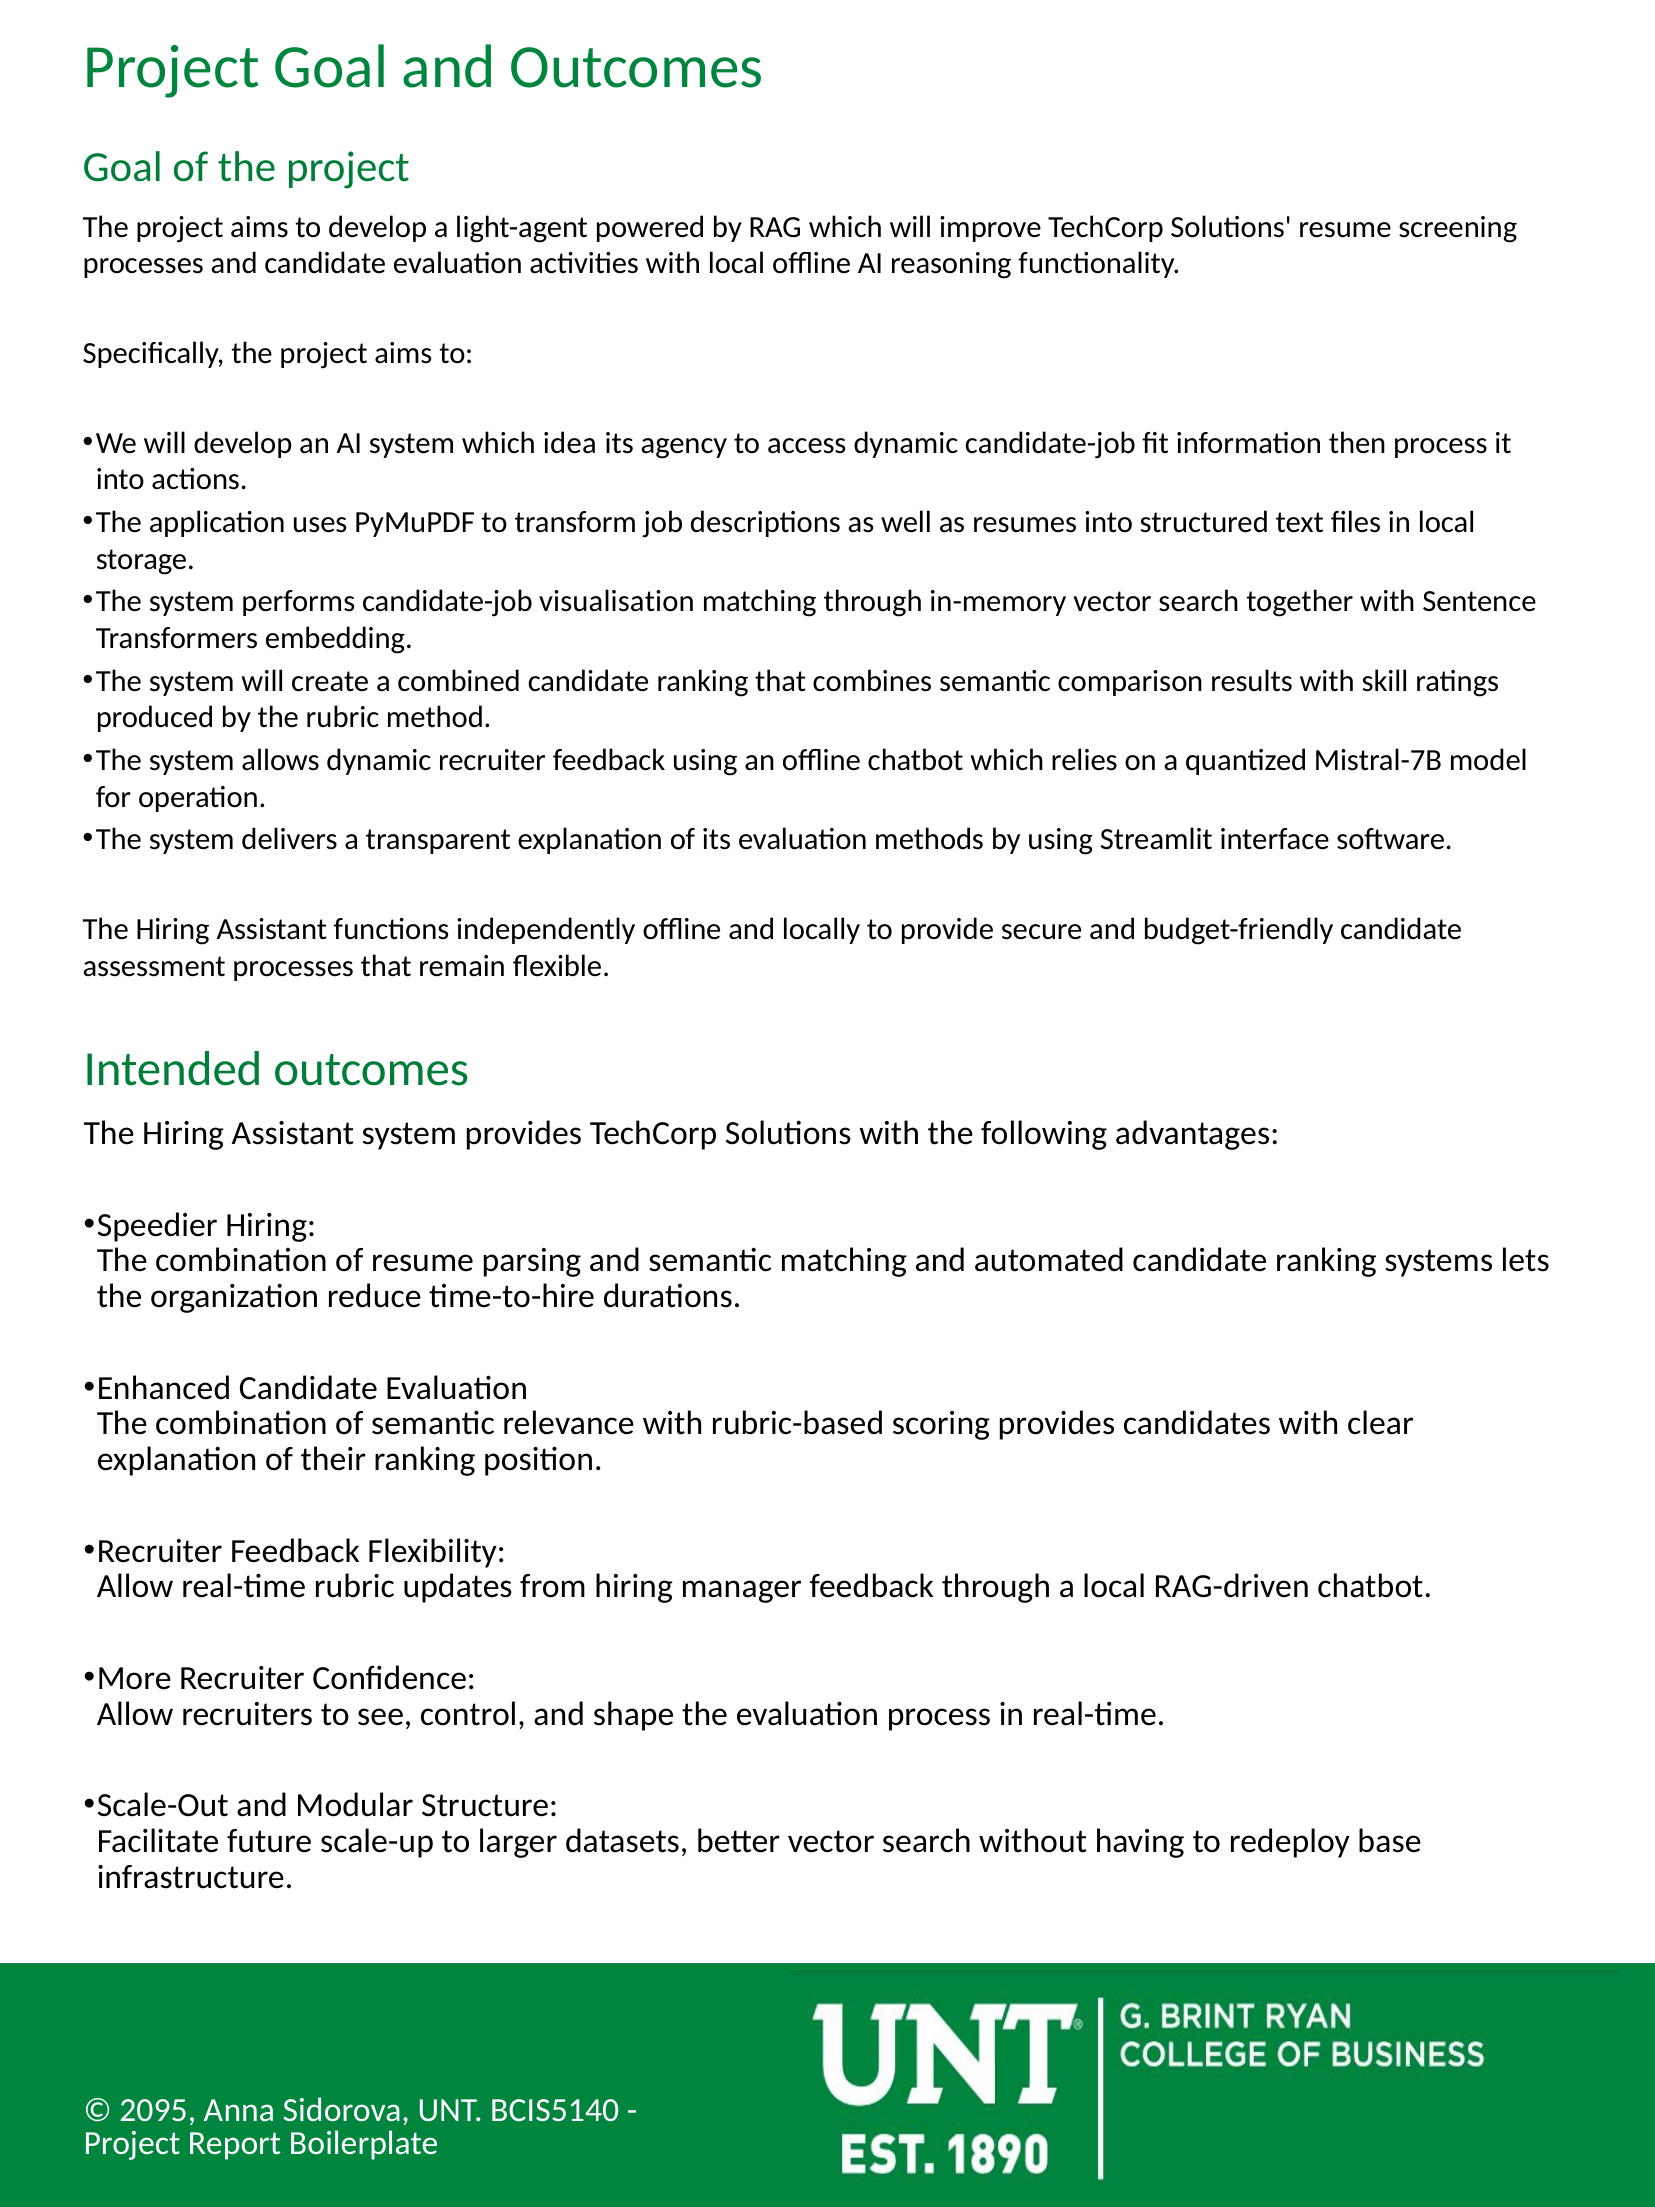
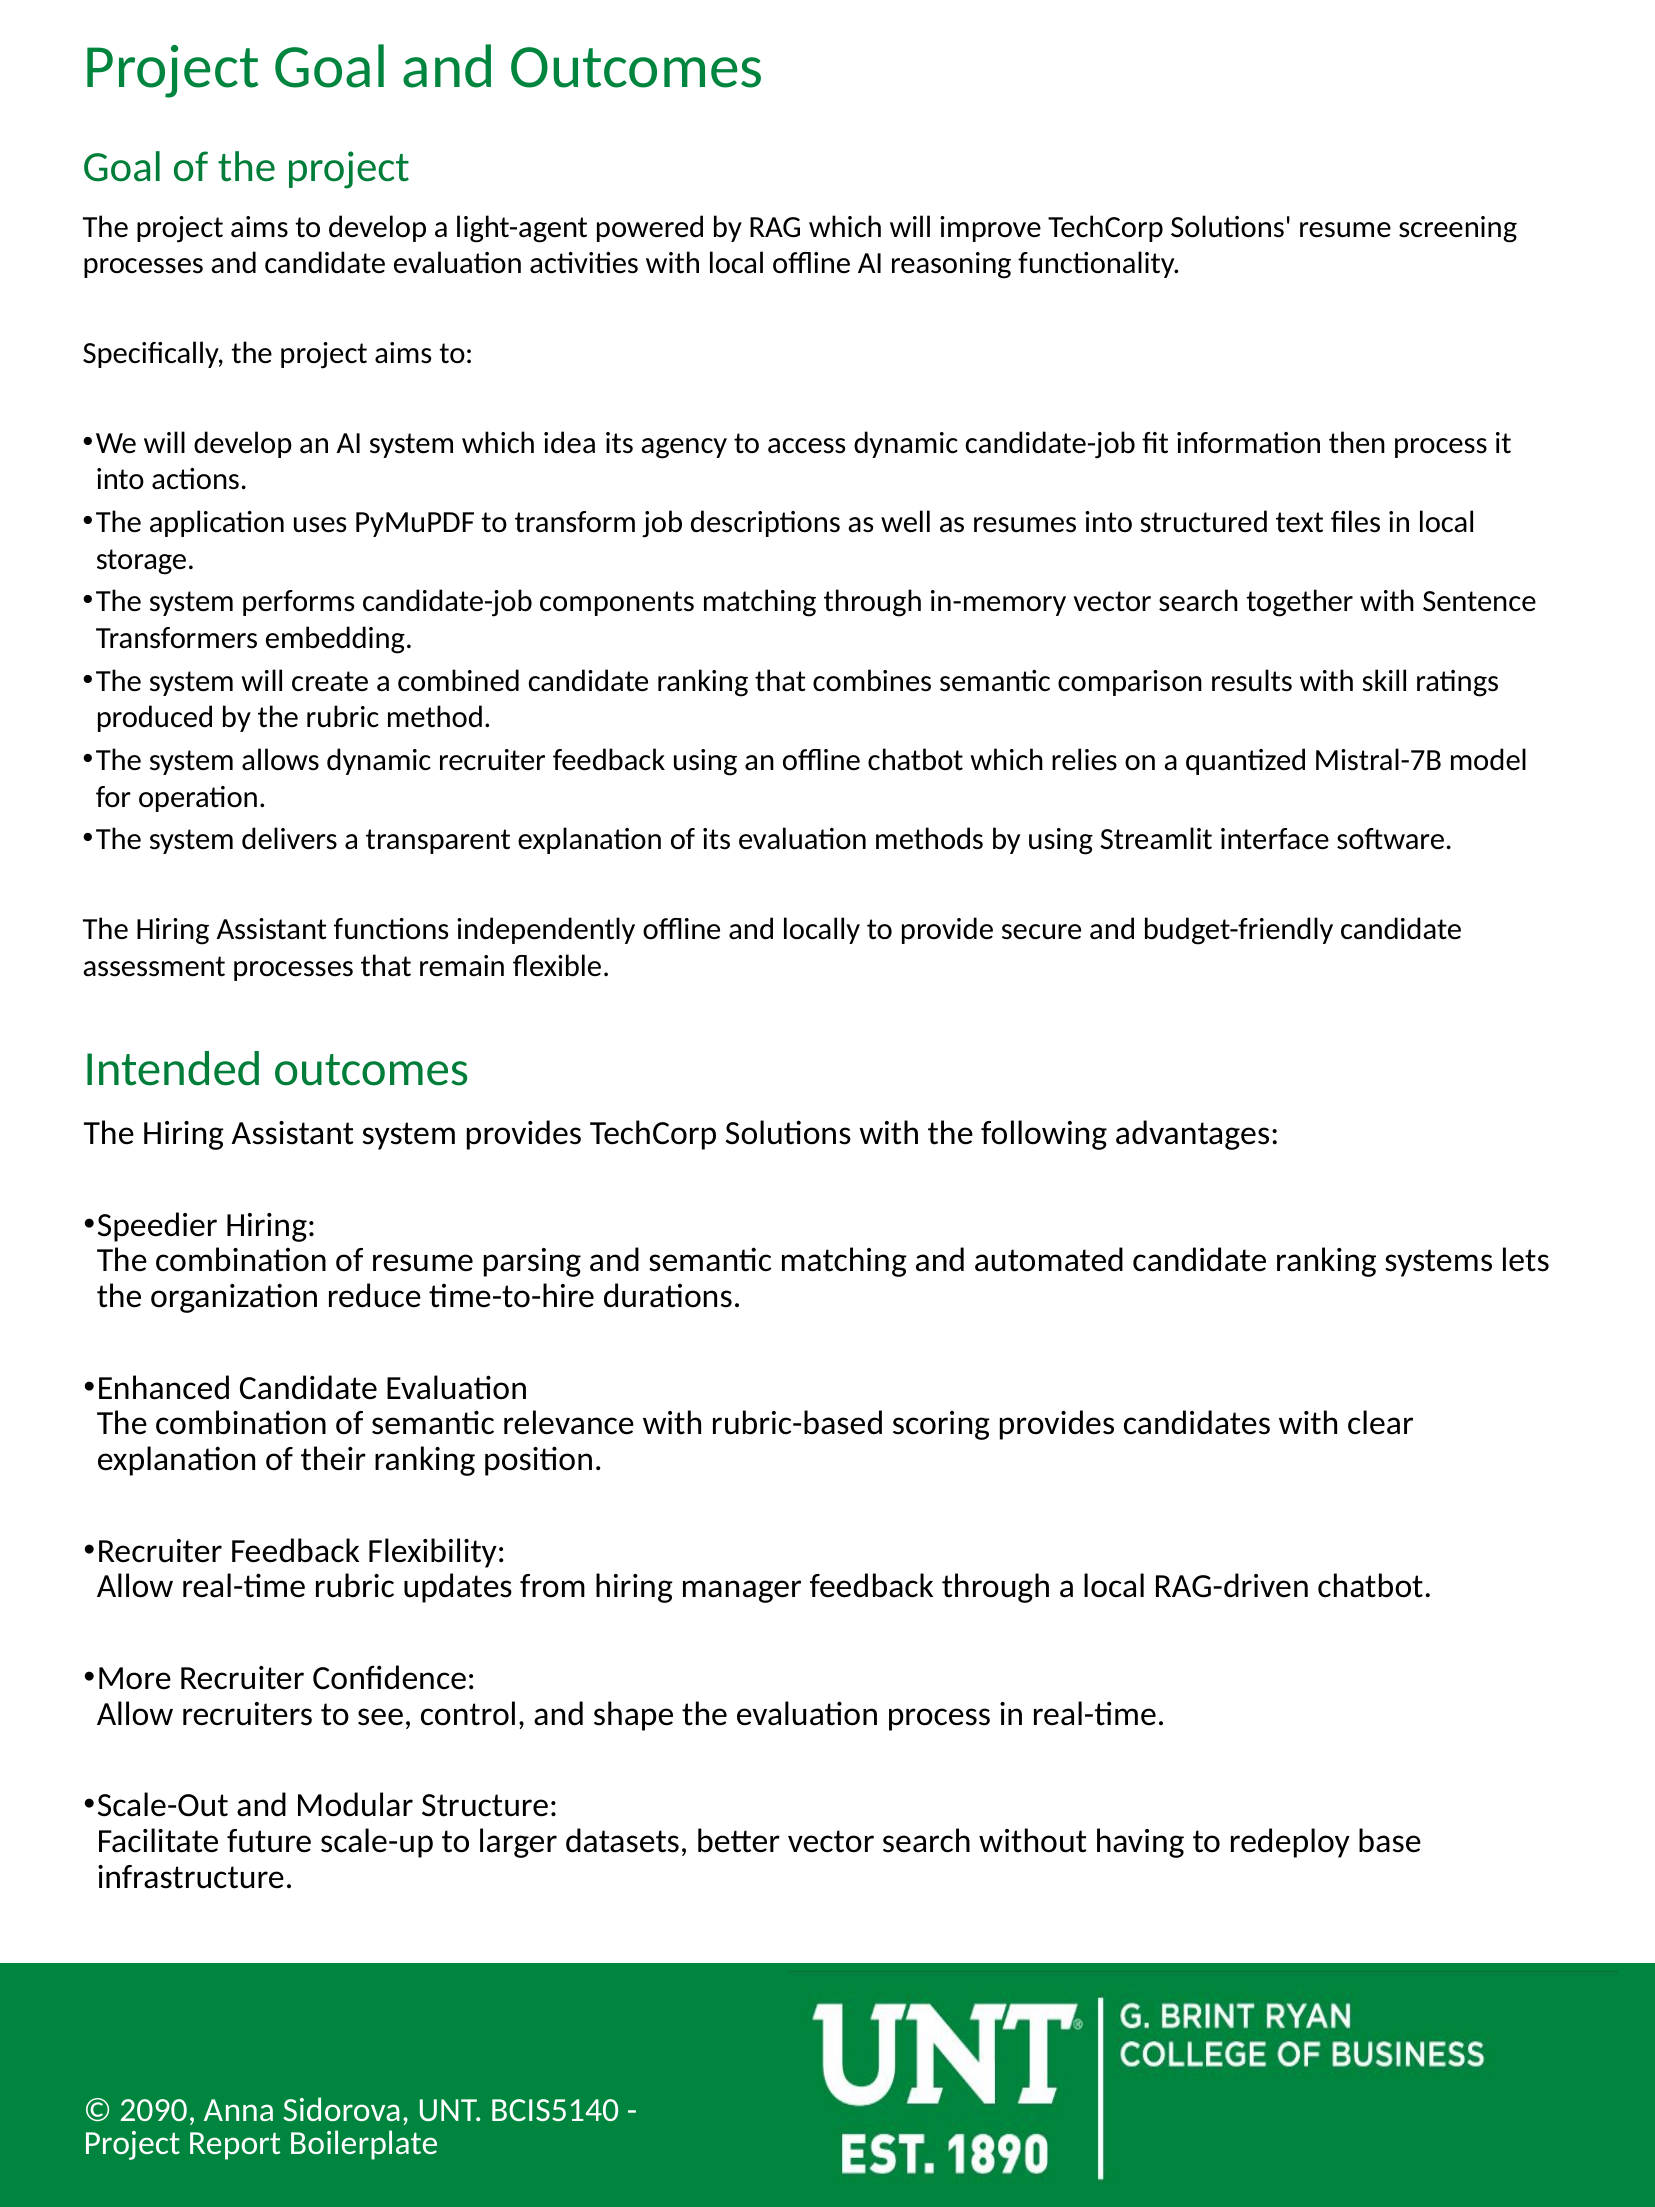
visualisation: visualisation -> components
2095: 2095 -> 2090
